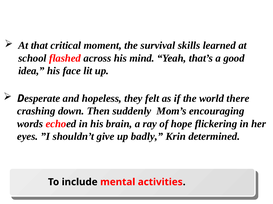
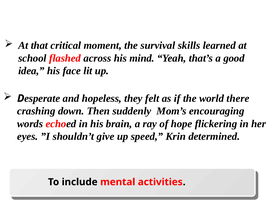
badly: badly -> speed
